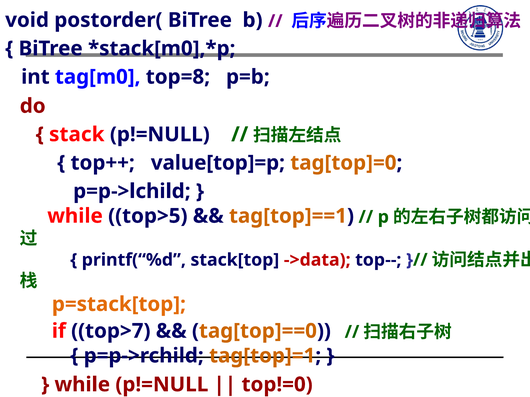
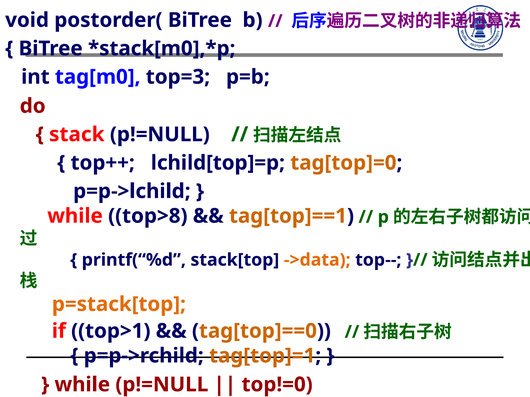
top=8: top=8 -> top=3
value[top]=p: value[top]=p -> lchild[top]=p
top>5: top>5 -> top>8
->data colour: red -> orange
top>7: top>7 -> top>1
